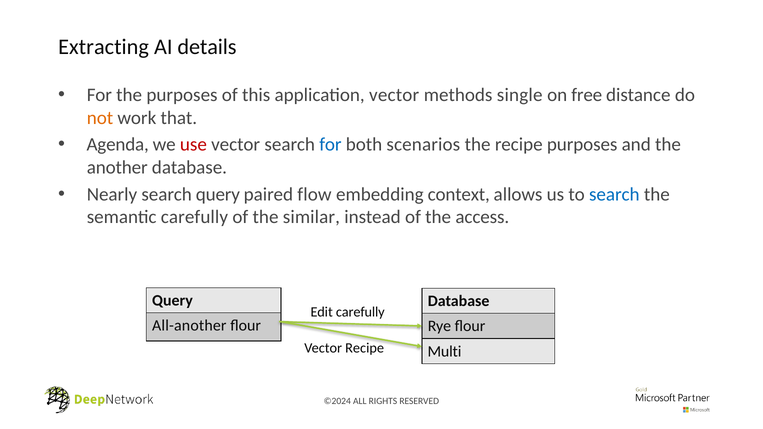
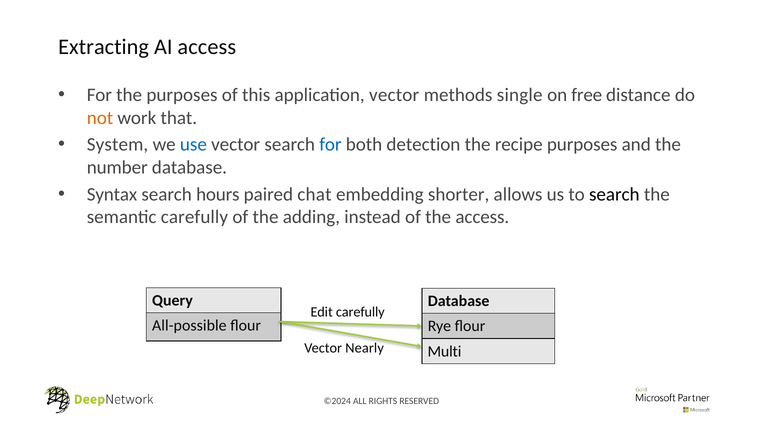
AI details: details -> access
Agenda: Agenda -> System
use colour: red -> blue
scenarios: scenarios -> detection
another: another -> number
Nearly: Nearly -> Syntax
search query: query -> hours
flow: flow -> chat
context: context -> shorter
search at (614, 194) colour: blue -> black
similar: similar -> adding
All-another: All-another -> All-possible
Vector Recipe: Recipe -> Nearly
